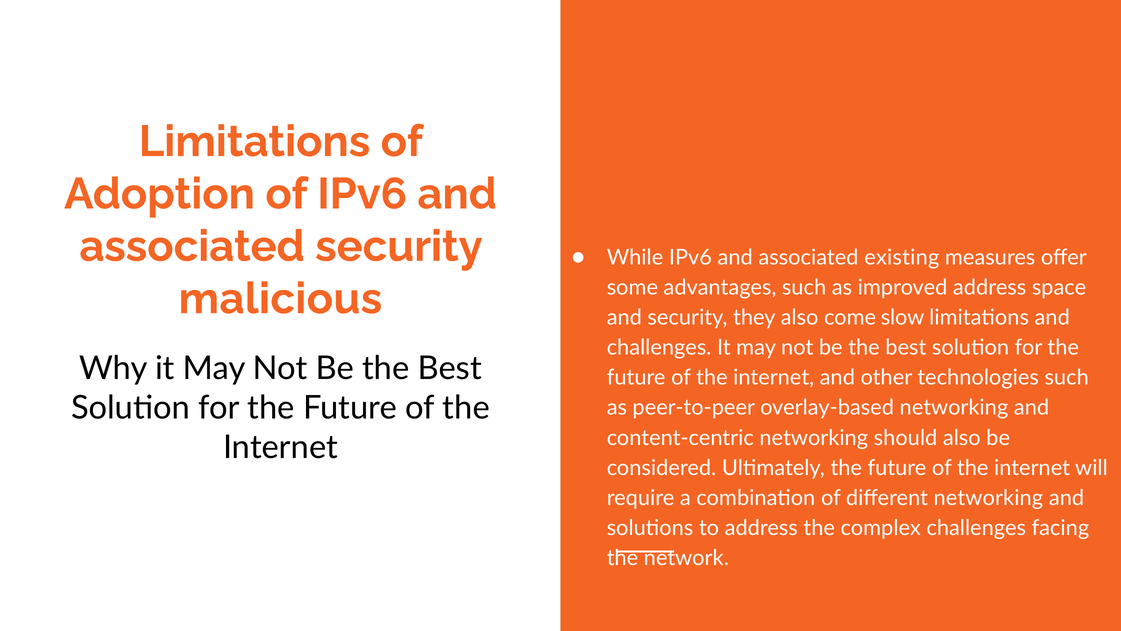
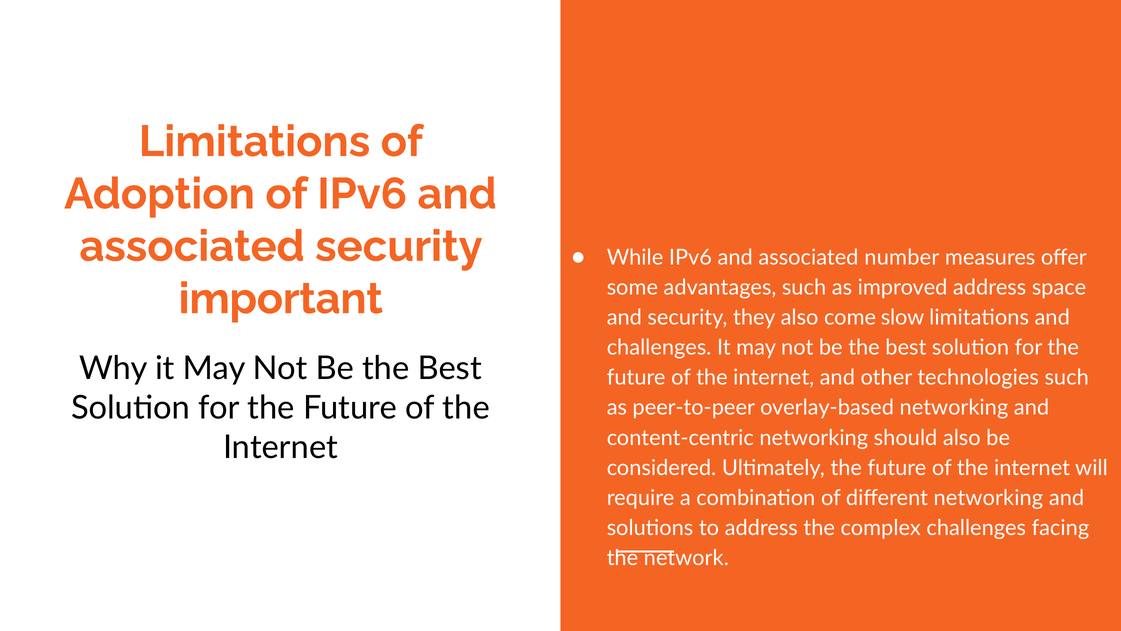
existing: existing -> number
malicious: malicious -> important
